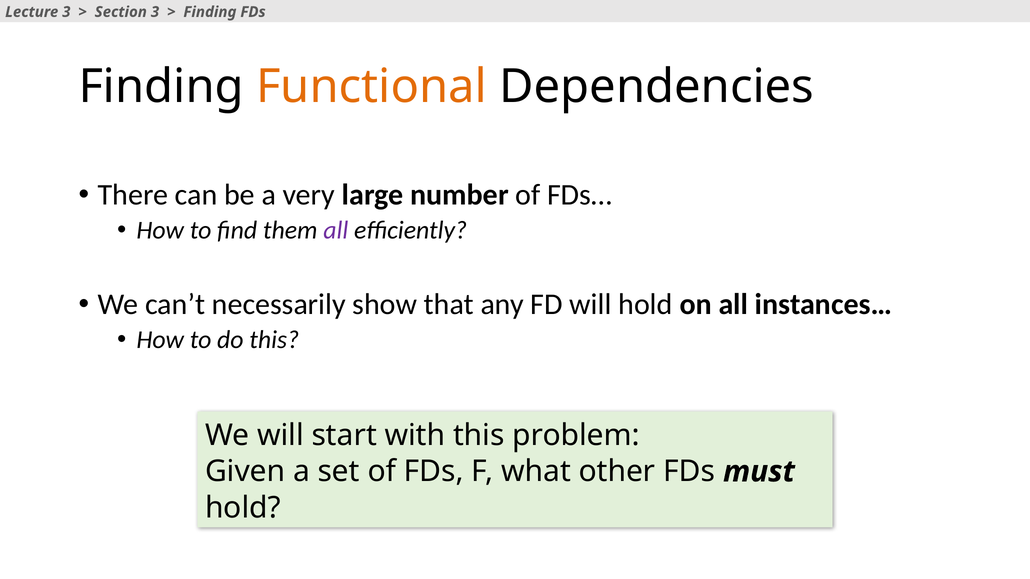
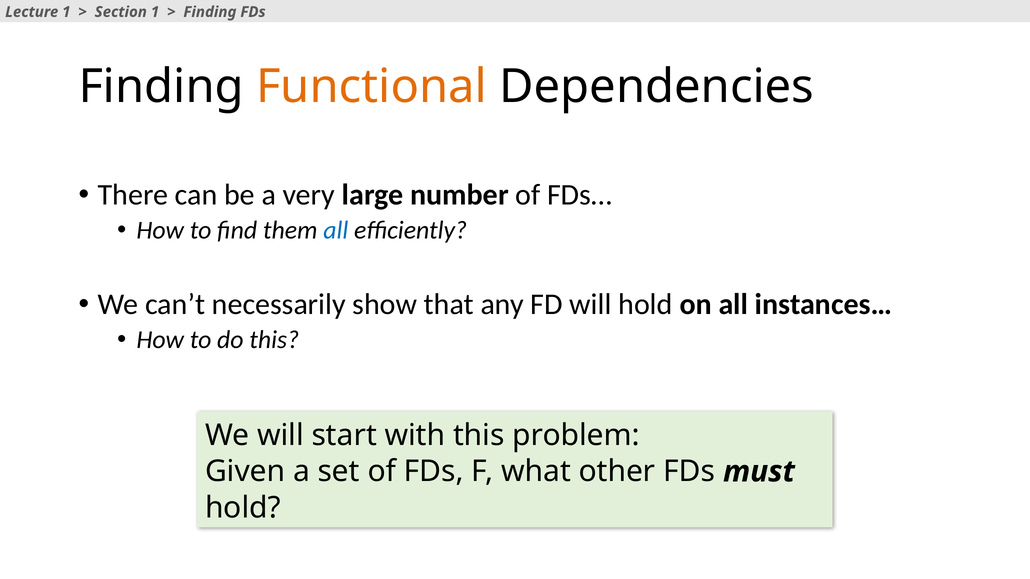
Lecture 3: 3 -> 1
Section 3: 3 -> 1
all at (336, 231) colour: purple -> blue
